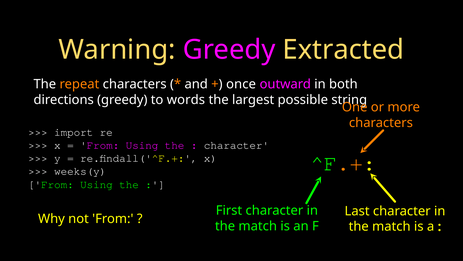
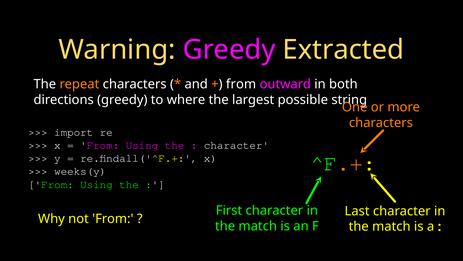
once at (241, 84): once -> from
words: words -> where
